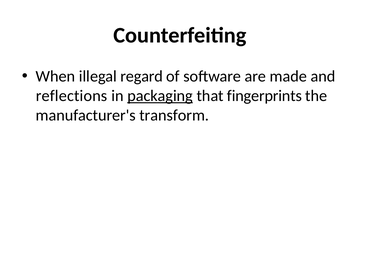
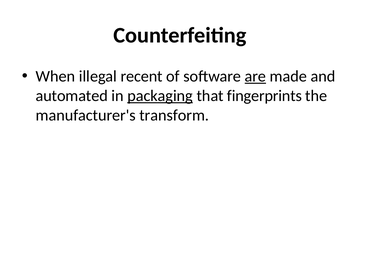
regard: regard -> recent
are underline: none -> present
reflections: reflections -> automated
